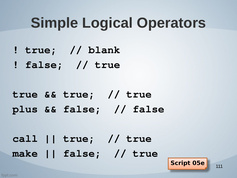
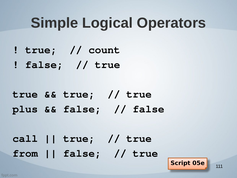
blank: blank -> count
make: make -> from
